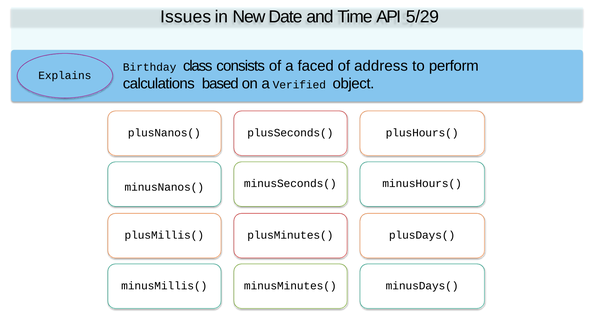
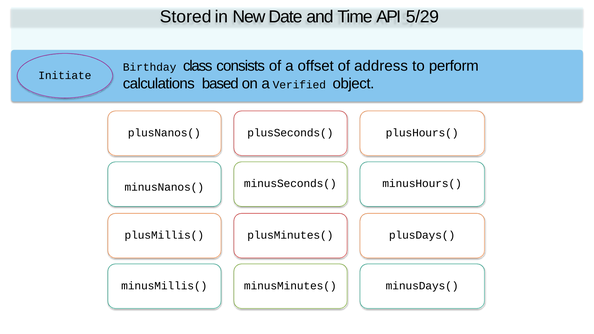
Issues: Issues -> Stored
faced: faced -> offset
Explains: Explains -> Initiate
